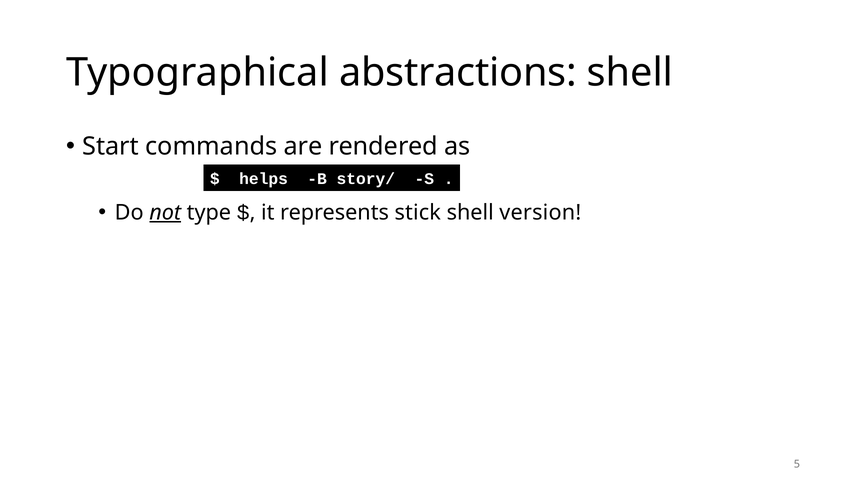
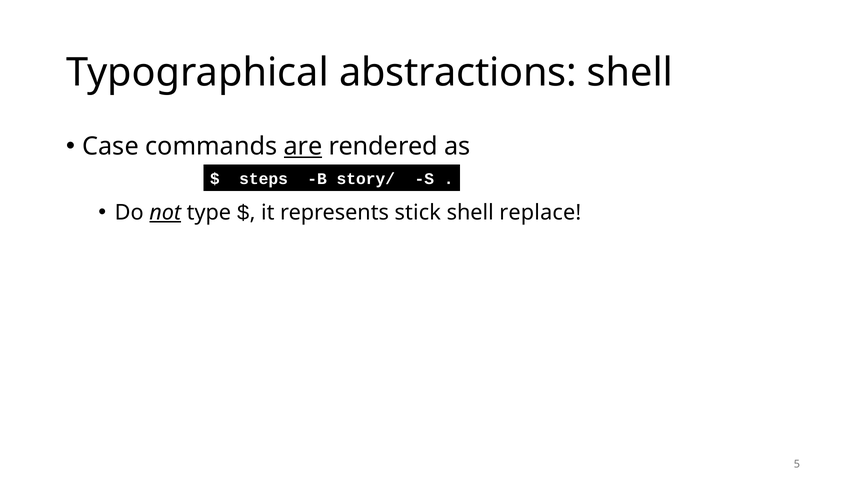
Start: Start -> Case
are underline: none -> present
helps: helps -> steps
version: version -> replace
